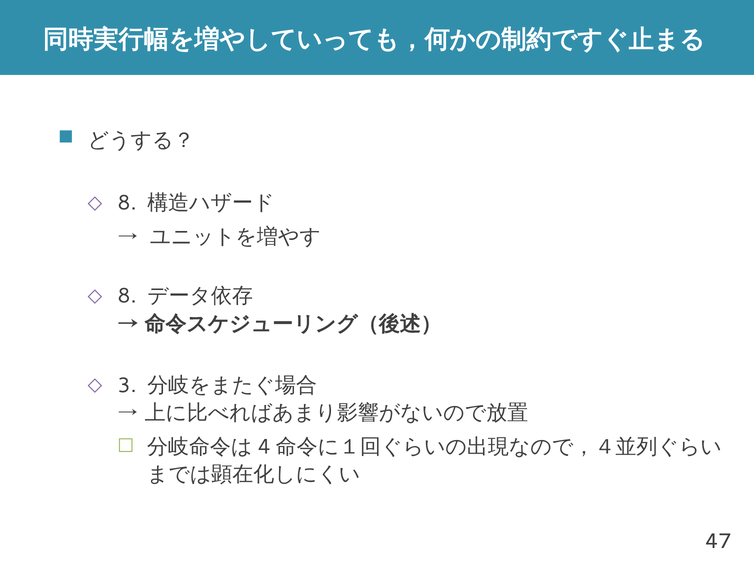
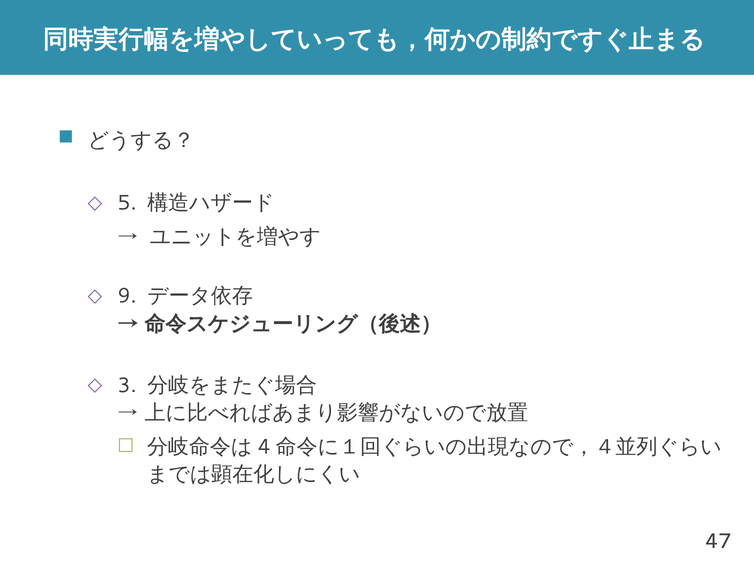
8 at (127, 203): 8 -> 5
8 at (127, 296): 8 -> 9
